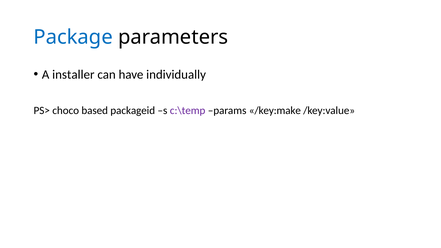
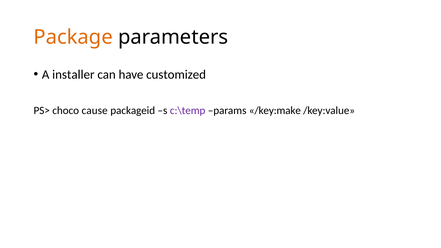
Package colour: blue -> orange
individually: individually -> customized
based: based -> cause
